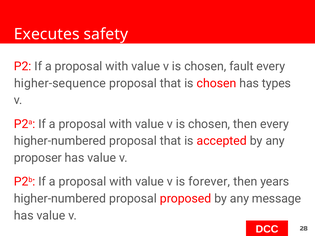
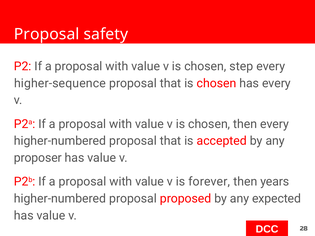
Executes at (47, 34): Executes -> Proposal
fault: fault -> step
has types: types -> every
message: message -> expected
